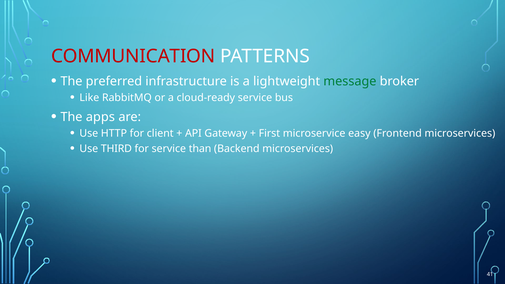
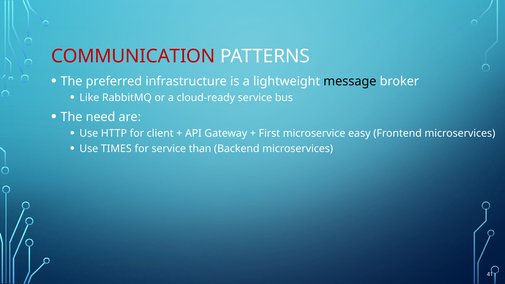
message colour: green -> black
apps: apps -> need
THIRD: THIRD -> TIMES
